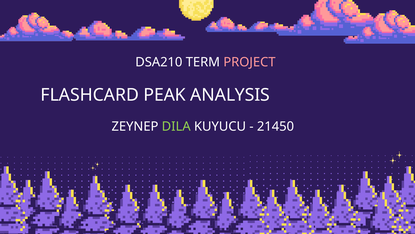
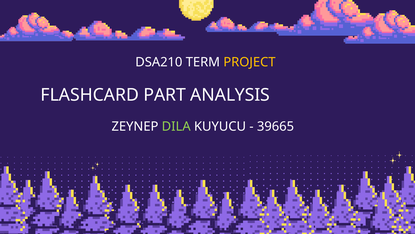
PROJECT colour: pink -> yellow
PEAK: PEAK -> PART
21450: 21450 -> 39665
